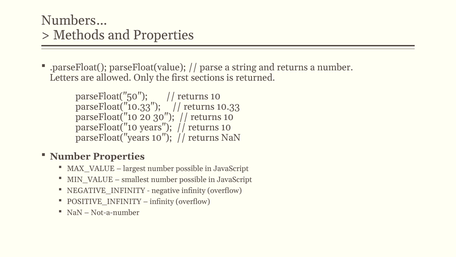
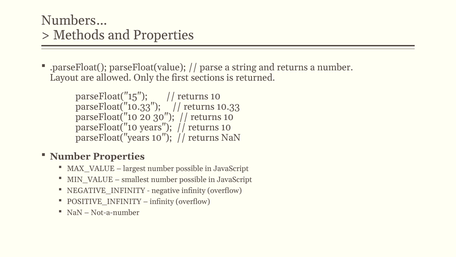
Letters: Letters -> Layout
parseFloat("50: parseFloat("50 -> parseFloat("15
